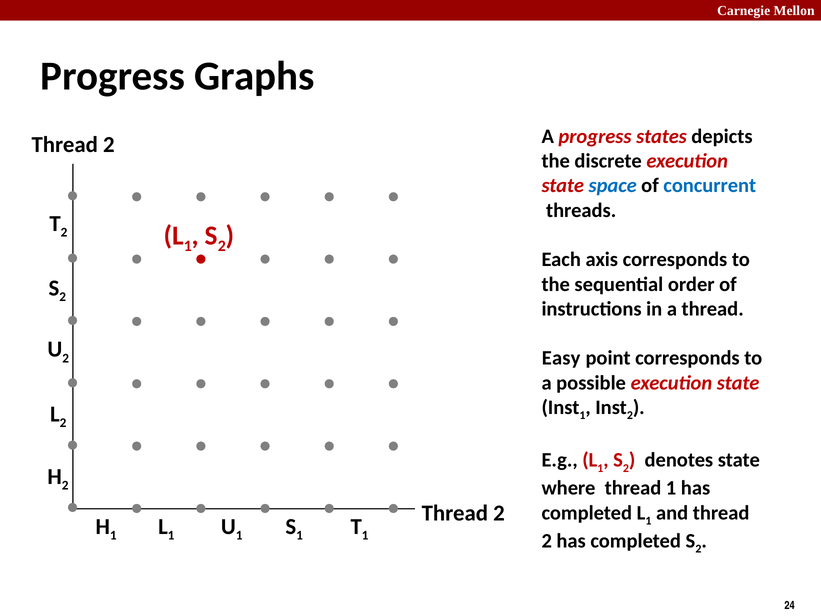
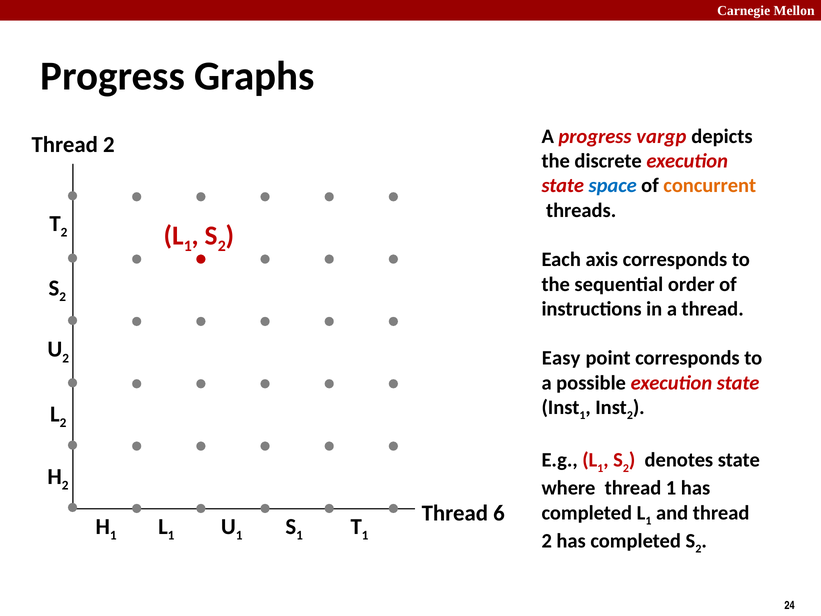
states: states -> vargp
concurrent colour: blue -> orange
2 at (499, 513): 2 -> 6
